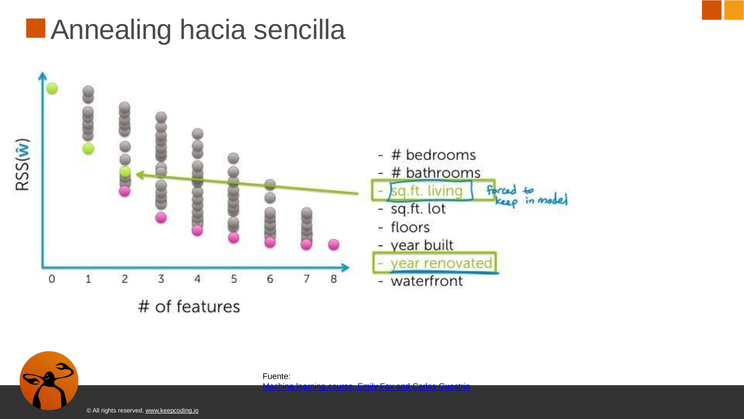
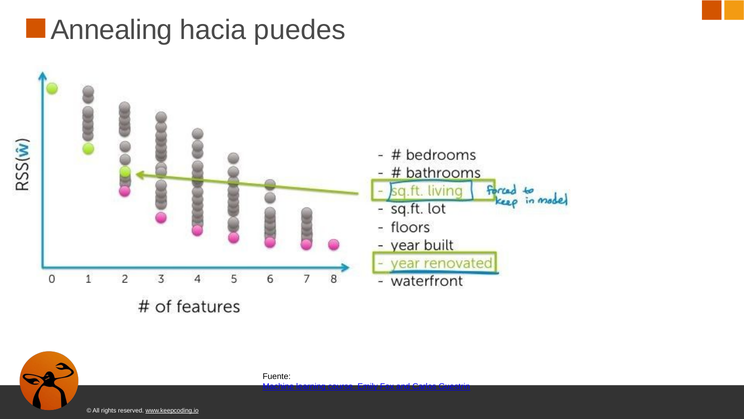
sencilla: sencilla -> puedes
